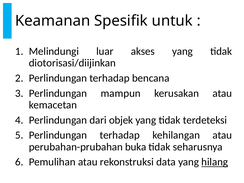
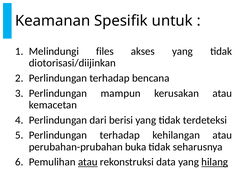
luar: luar -> files
objek: objek -> berisi
atau at (88, 162) underline: none -> present
